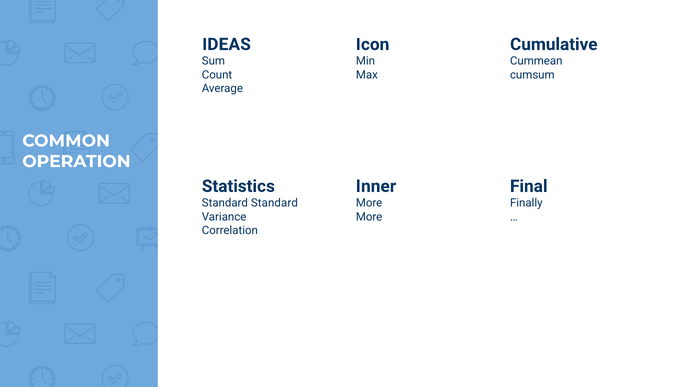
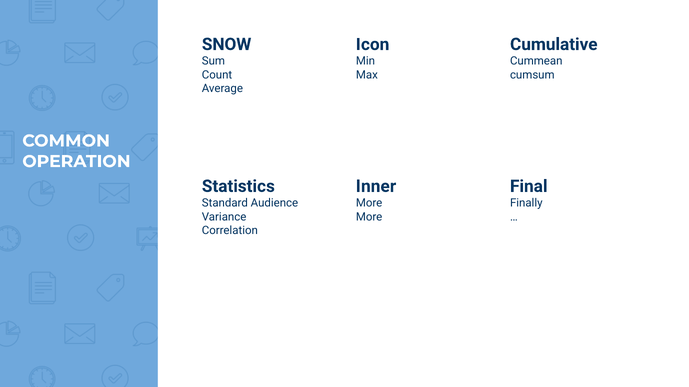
IDEAS: IDEAS -> SNOW
Standard Standard: Standard -> Audience
